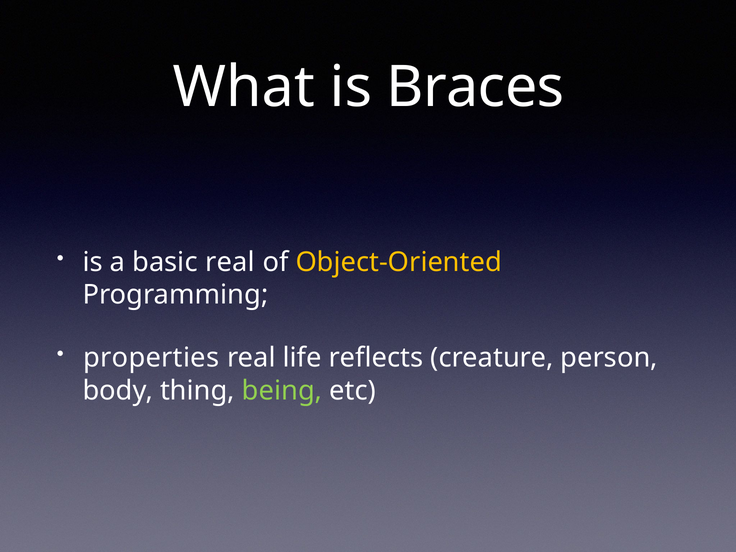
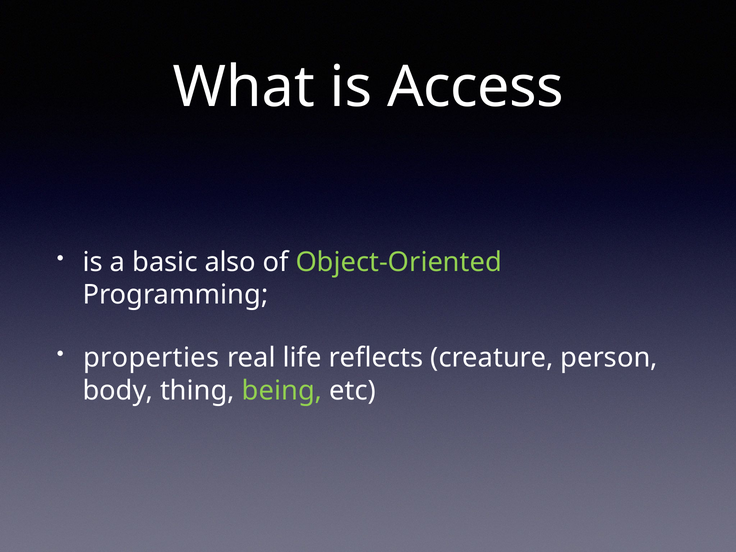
Braces: Braces -> Access
basic real: real -> also
Object-Oriented colour: yellow -> light green
